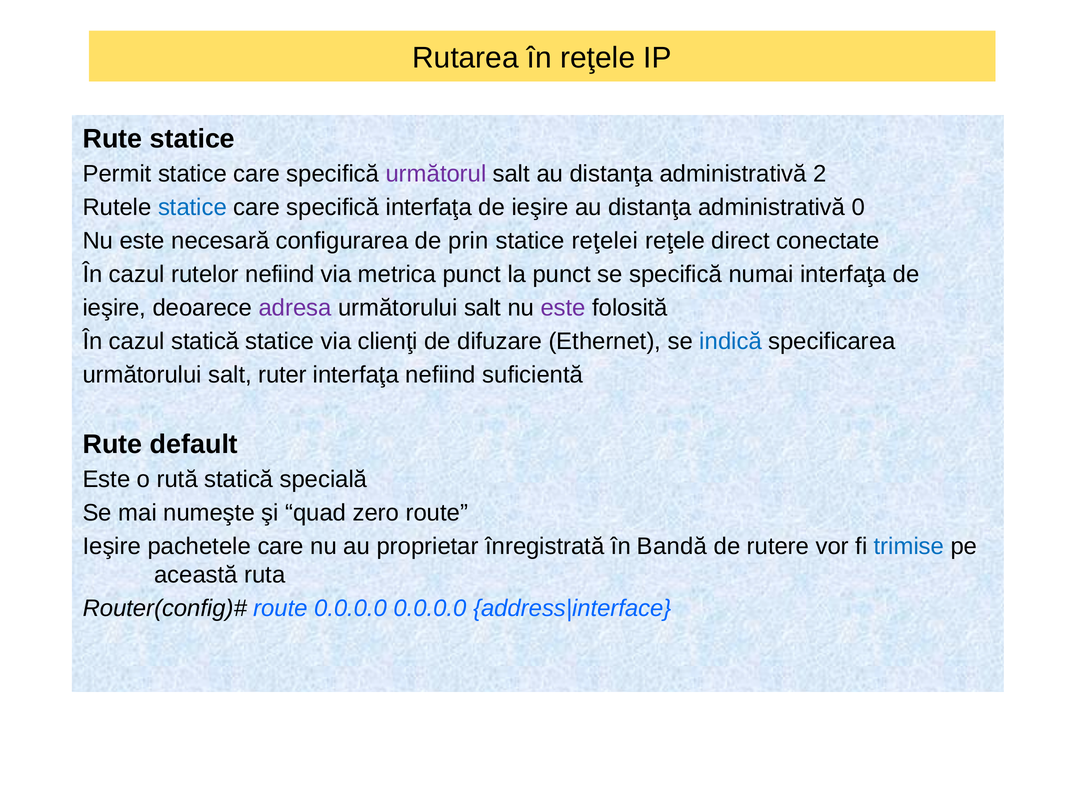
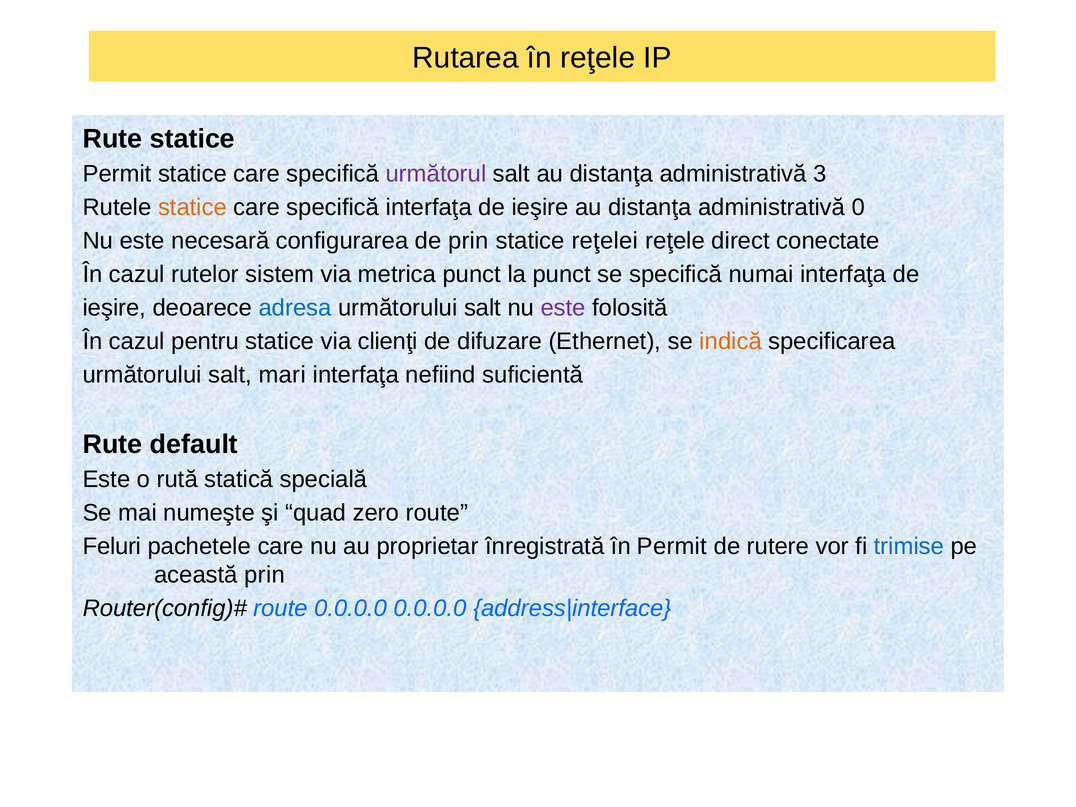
2: 2 -> 3
statice at (192, 207) colour: blue -> orange
rutelor nefiind: nefiind -> sistem
adresa colour: purple -> blue
cazul statică: statică -> pentru
indică colour: blue -> orange
ruter: ruter -> mari
Ieşire at (112, 546): Ieşire -> Feluri
în Bandă: Bandă -> Permit
această ruta: ruta -> prin
